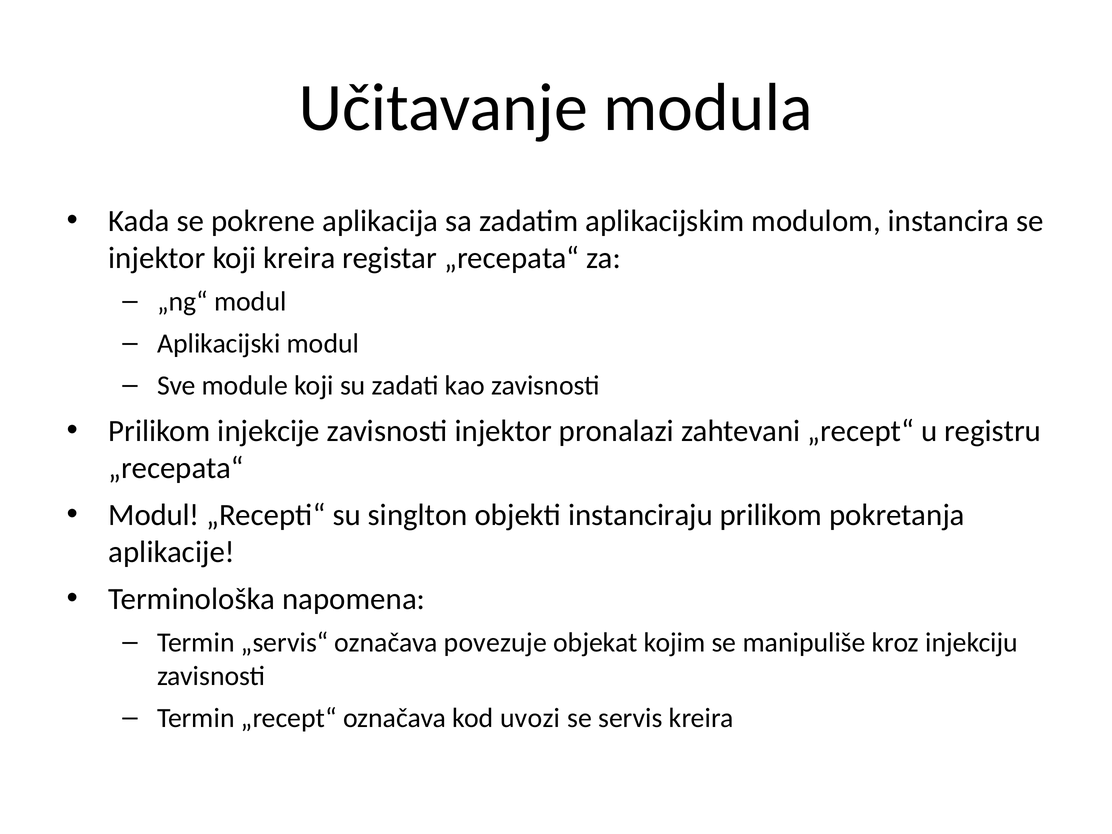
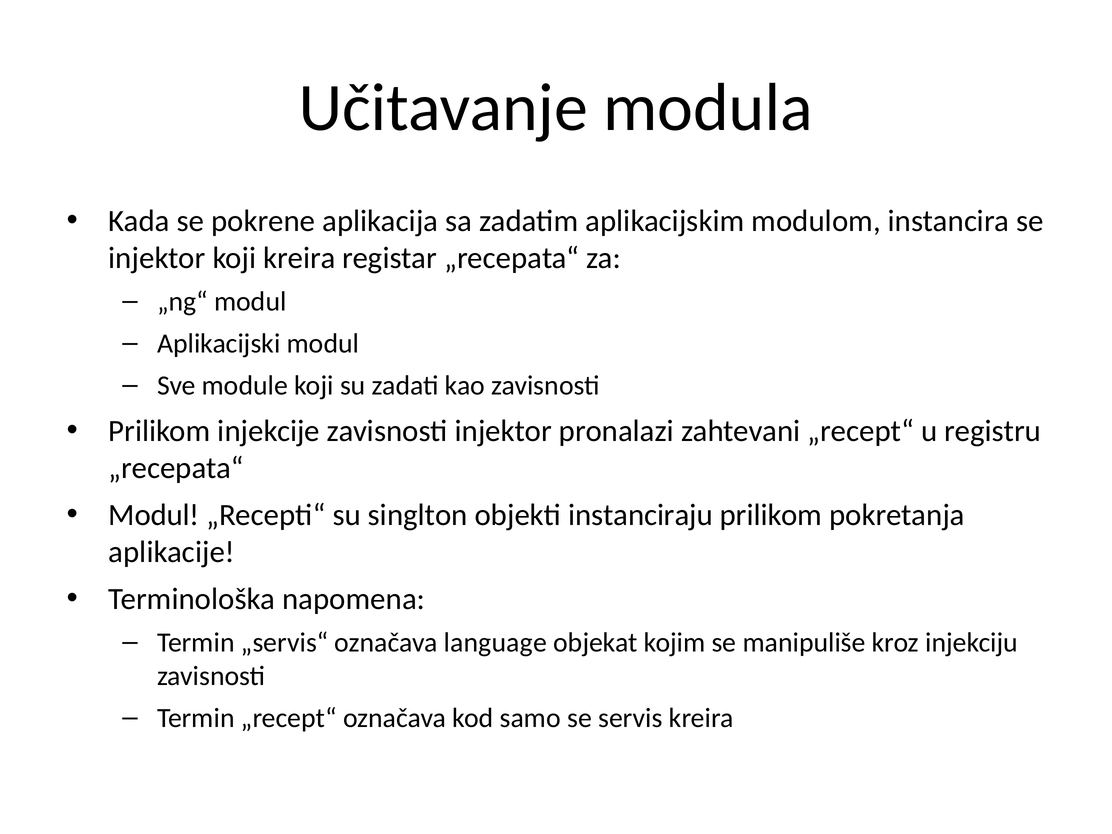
povezuje: povezuje -> language
uvozi: uvozi -> samo
